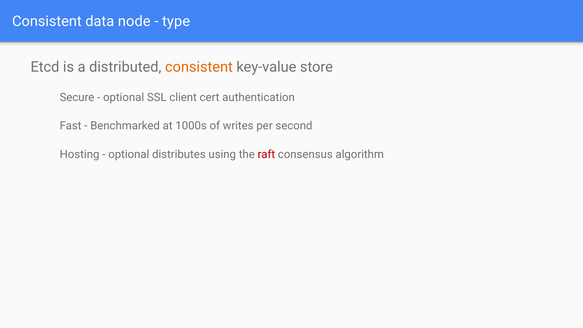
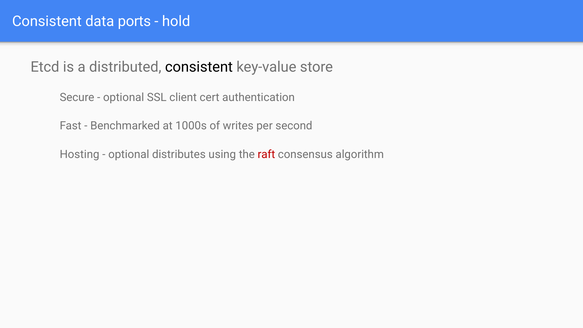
node: node -> ports
type: type -> hold
consistent at (199, 67) colour: orange -> black
